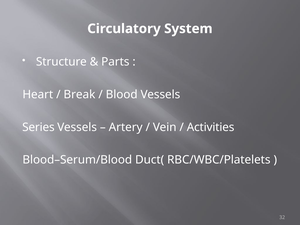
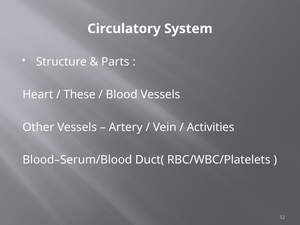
Break: Break -> These
Series: Series -> Other
